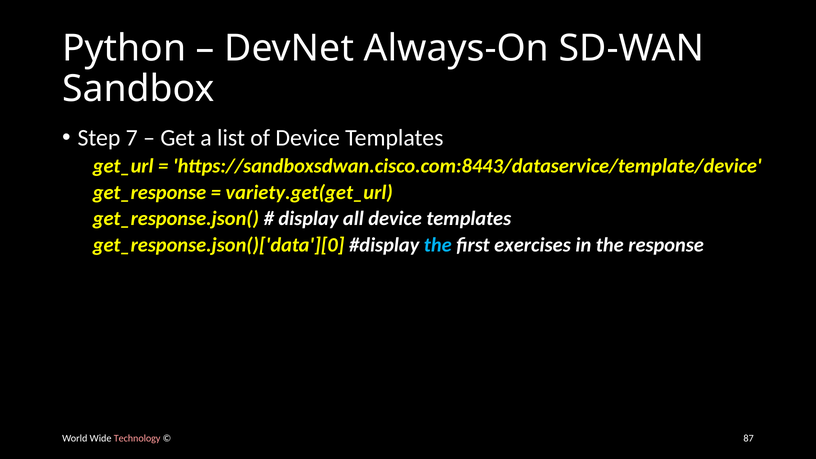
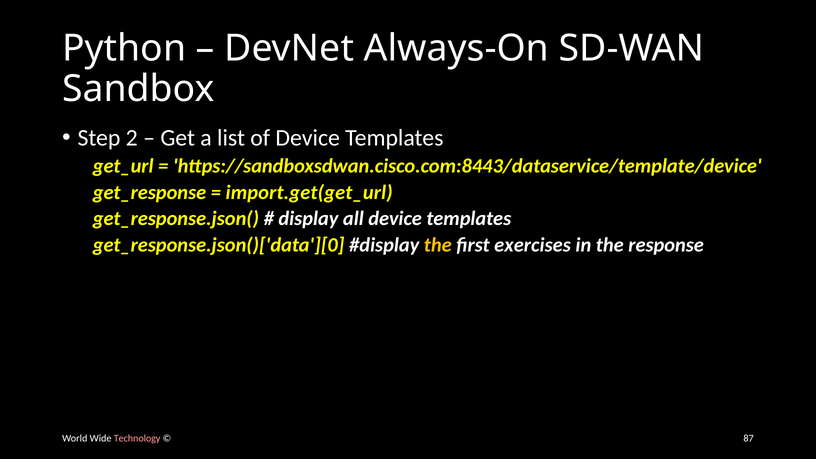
7: 7 -> 2
variety.get(get_url: variety.get(get_url -> import.get(get_url
the at (438, 245) colour: light blue -> yellow
